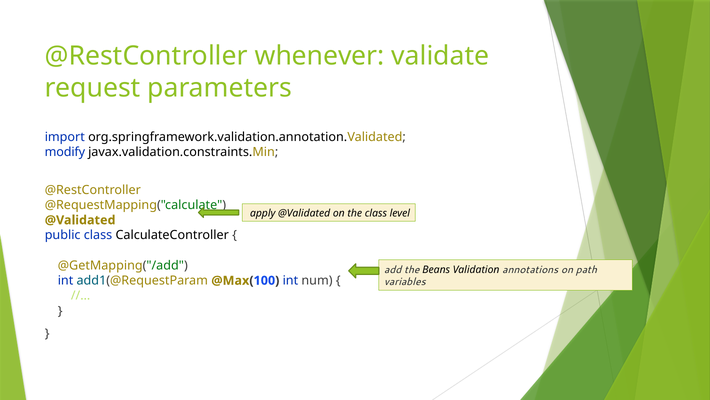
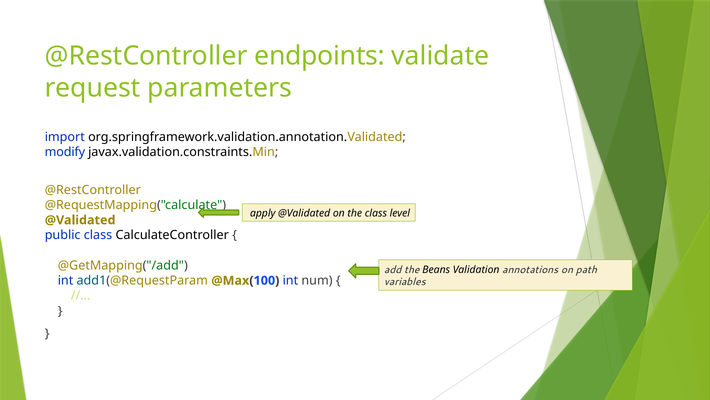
whenever: whenever -> endpoints
